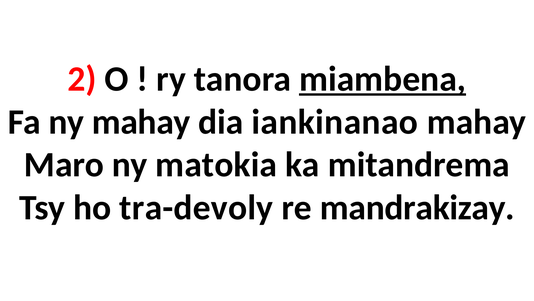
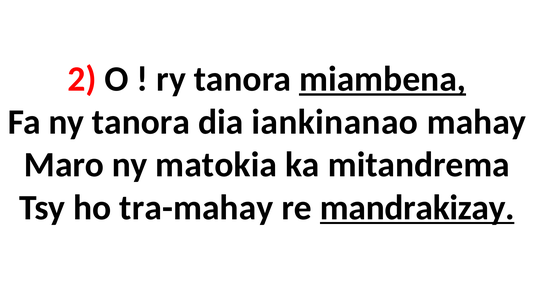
ny mahay: mahay -> tanora
tra-devoly: tra-devoly -> tra-mahay
mandrakizay underline: none -> present
